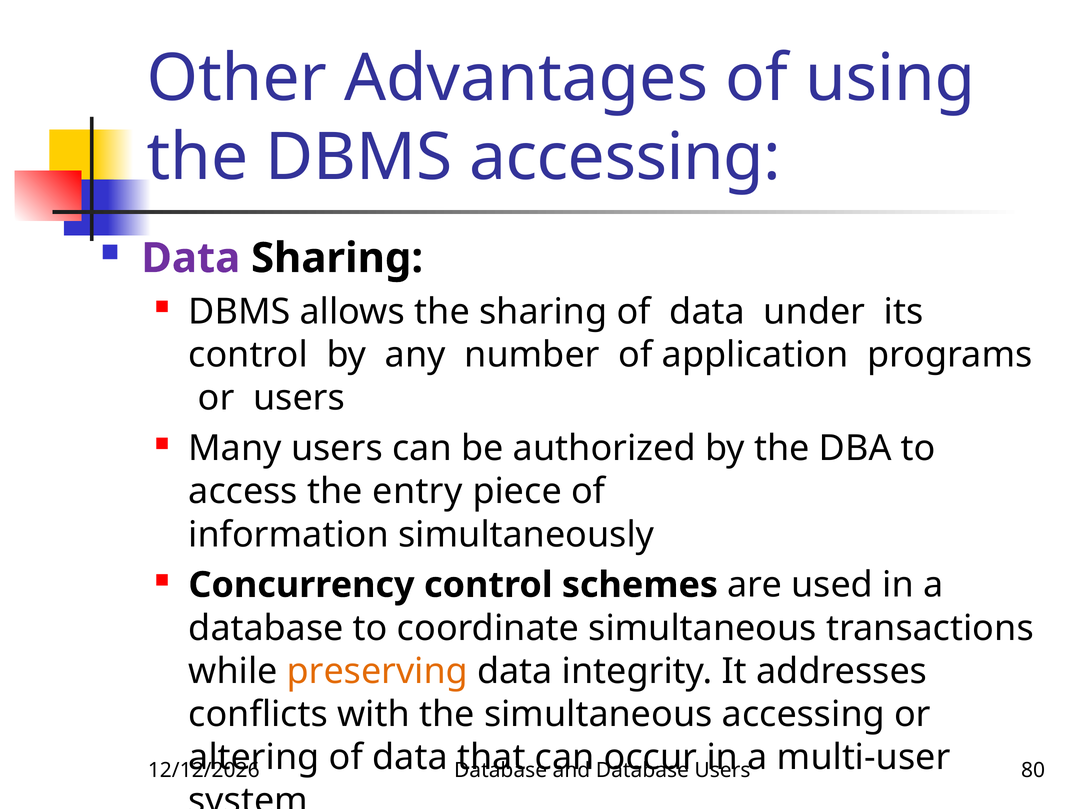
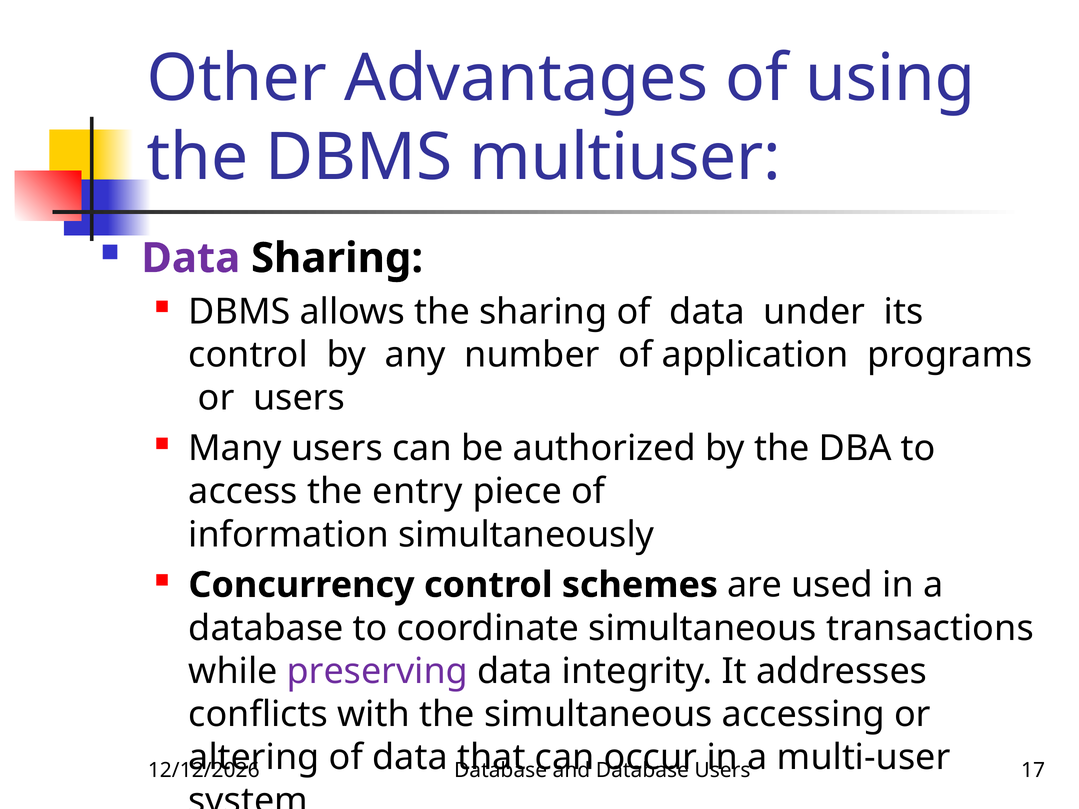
DBMS accessing: accessing -> multiuser
preserving colour: orange -> purple
80: 80 -> 17
